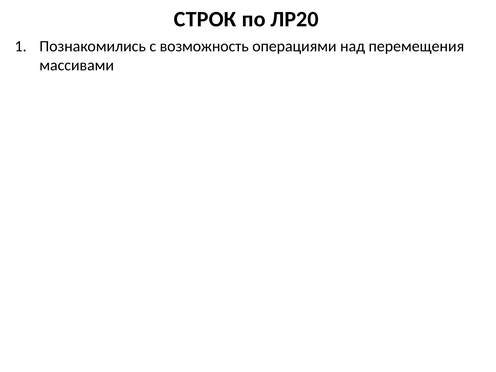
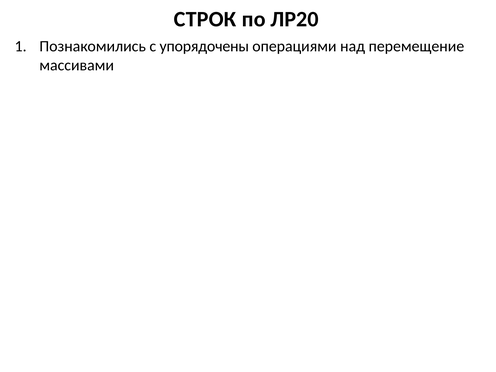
возможность: возможность -> упорядочены
перемещения: перемещения -> перемещение
